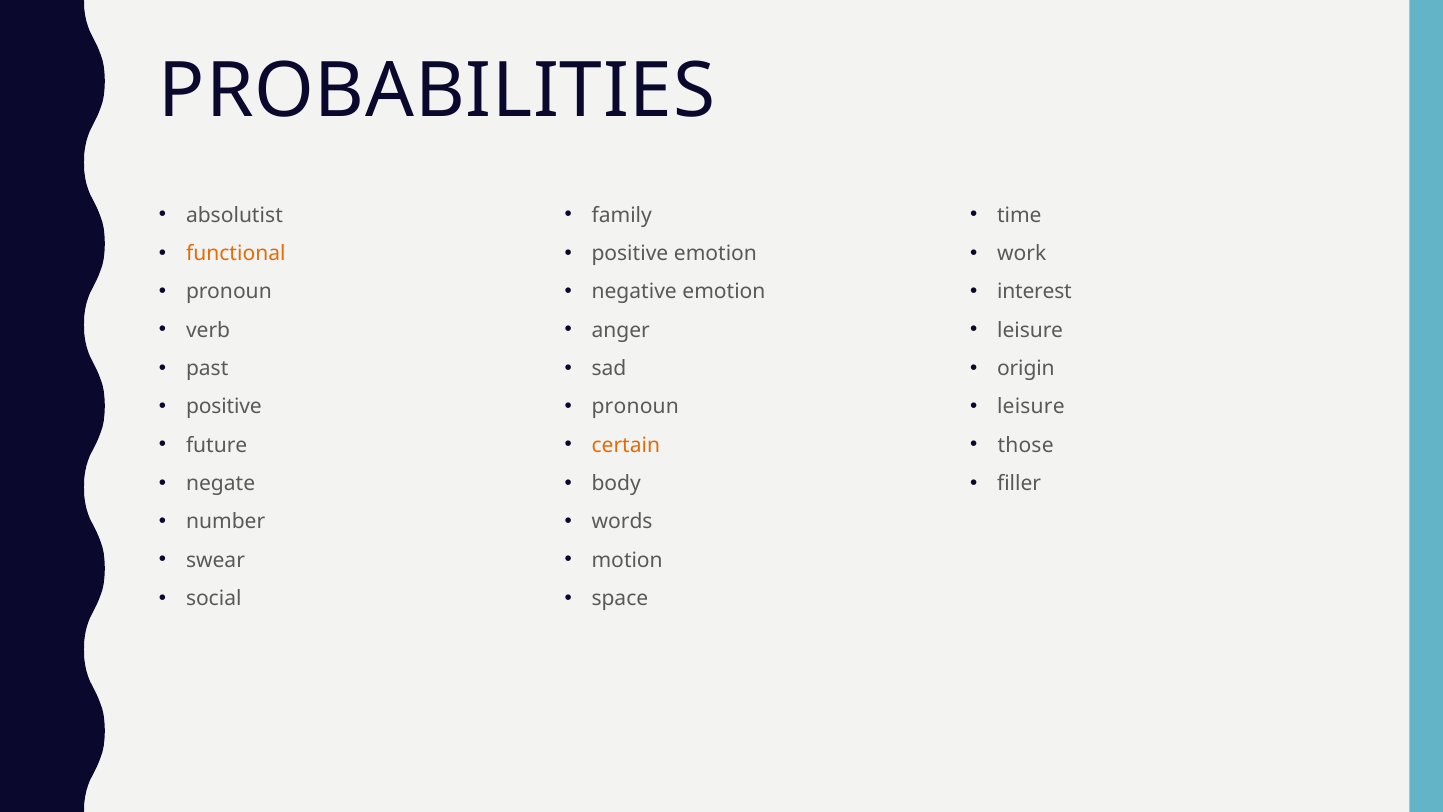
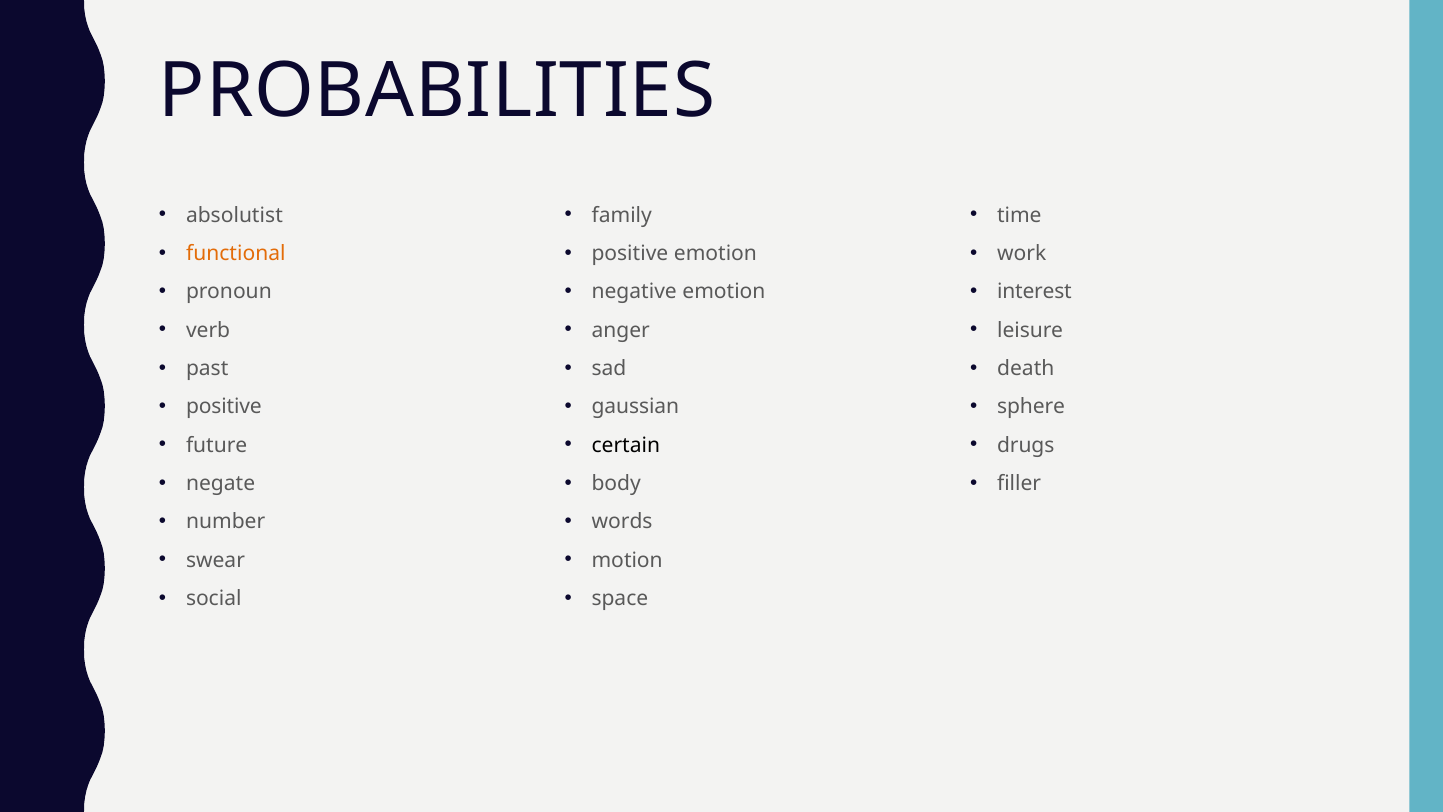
origin: origin -> death
pronoun at (635, 407): pronoun -> gaussian
leisure at (1031, 407): leisure -> sphere
certain colour: orange -> black
those: those -> drugs
